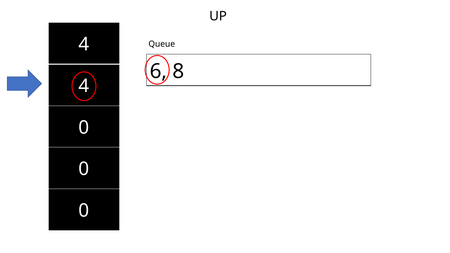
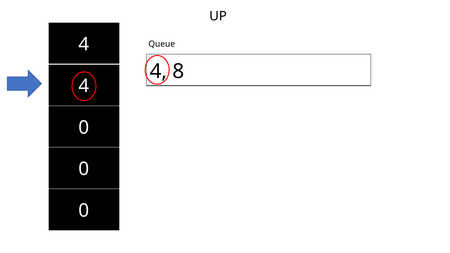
6 at (158, 71): 6 -> 4
